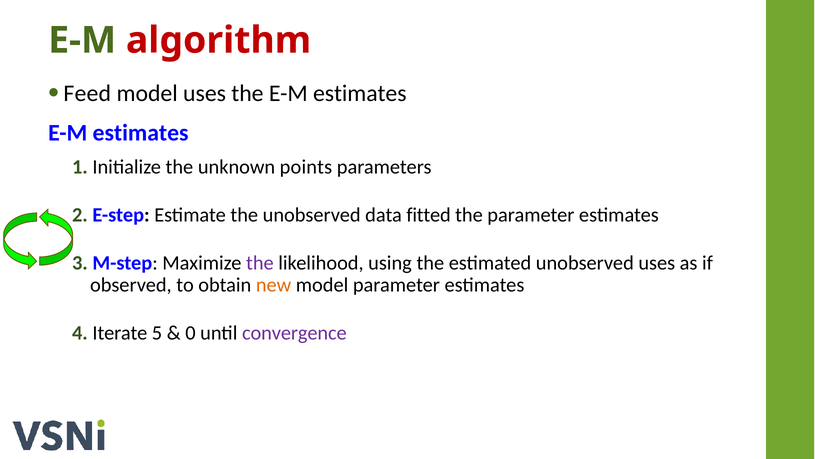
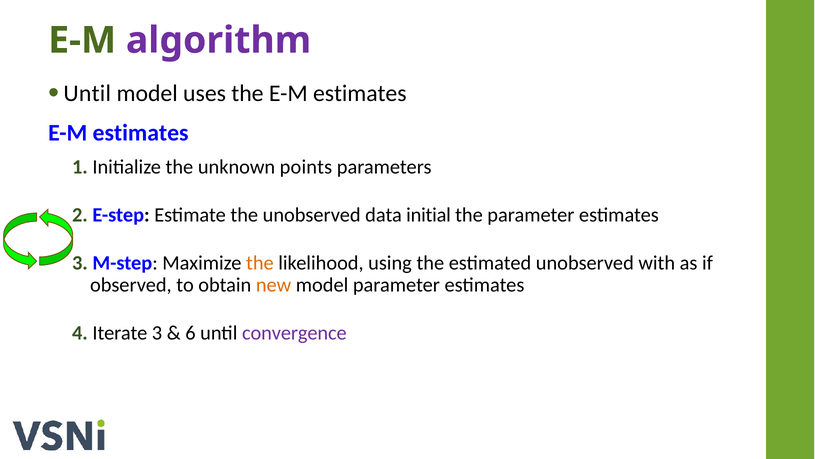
algorithm colour: red -> purple
Feed at (87, 93): Feed -> Until
fitted: fitted -> initial
the at (260, 262) colour: purple -> orange
unobserved uses: uses -> with
Iterate 5: 5 -> 3
0: 0 -> 6
